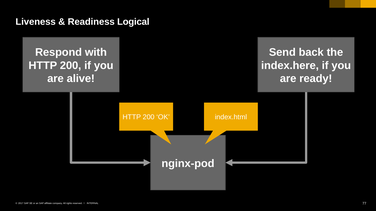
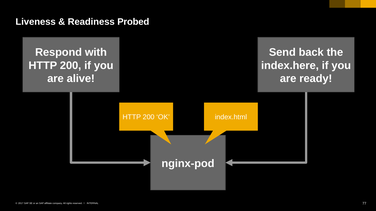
Logical: Logical -> Probed
